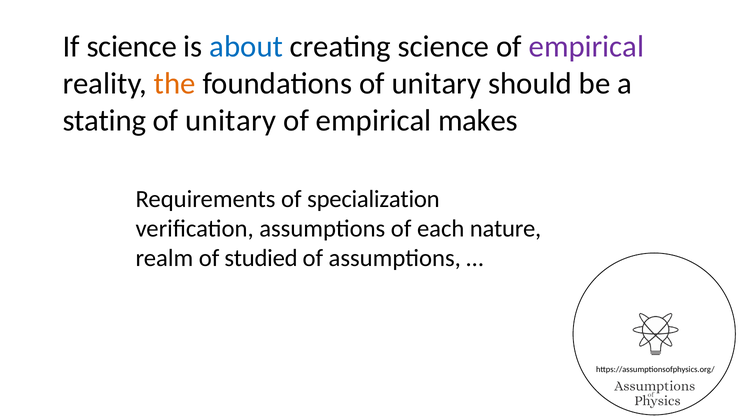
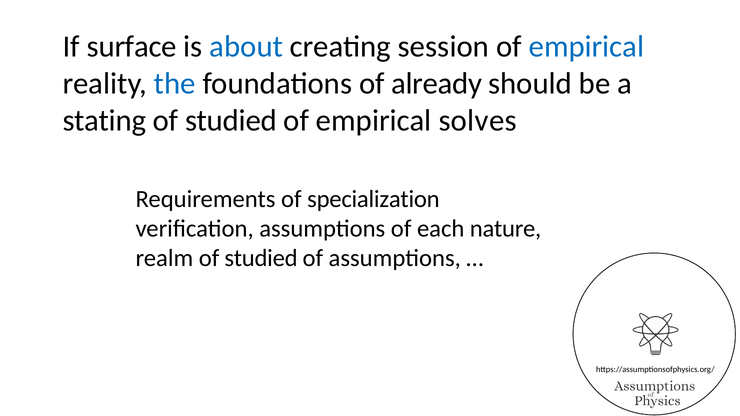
If science: science -> surface
creating science: science -> session
empirical at (586, 47) colour: purple -> blue
the colour: orange -> blue
foundations of unitary: unitary -> already
unitary at (231, 121): unitary -> studied
makes: makes -> solves
